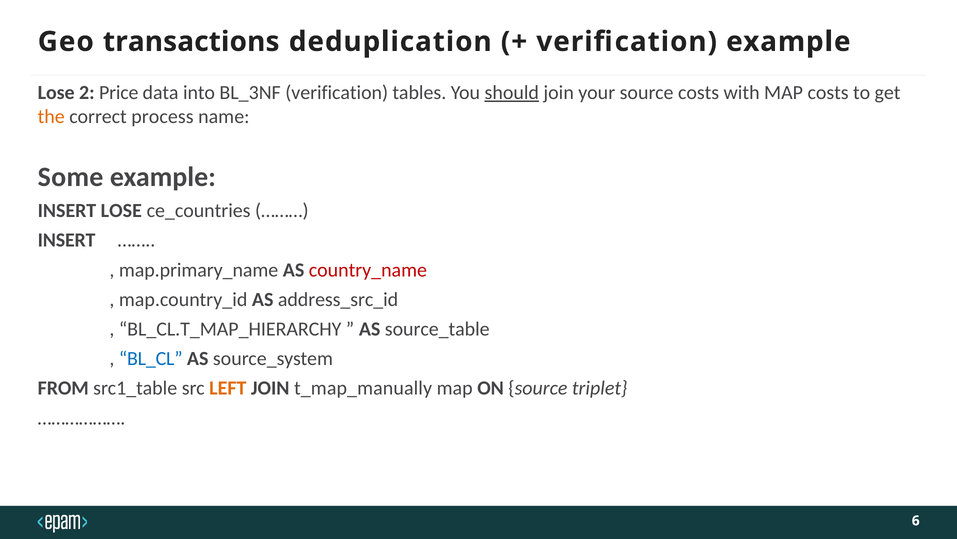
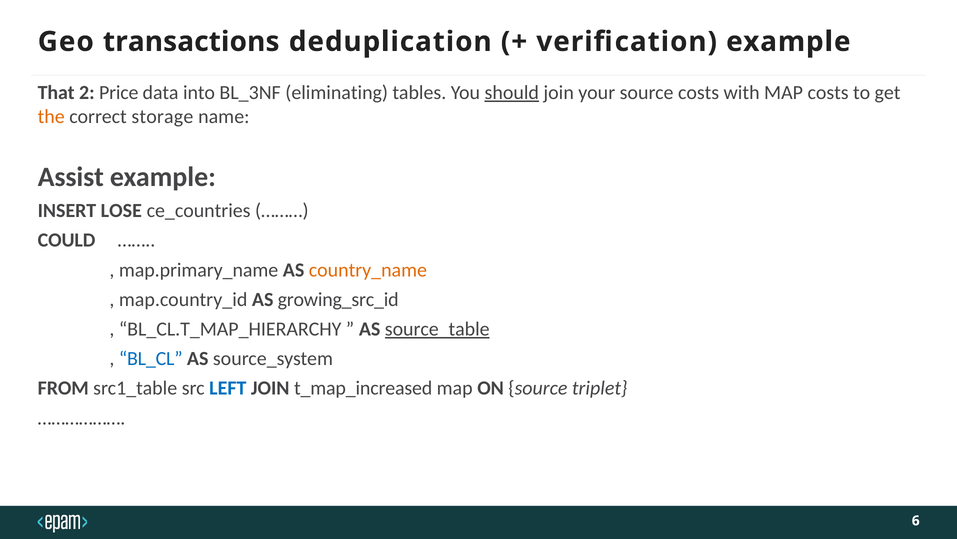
Lose at (56, 92): Lose -> That
BL_3NF verification: verification -> eliminating
process: process -> storage
Some: Some -> Assist
INSERT at (67, 240): INSERT -> COULD
country_name colour: red -> orange
address_src_id: address_src_id -> growing_src_id
source_table underline: none -> present
LEFT colour: orange -> blue
t_map_manually: t_map_manually -> t_map_increased
